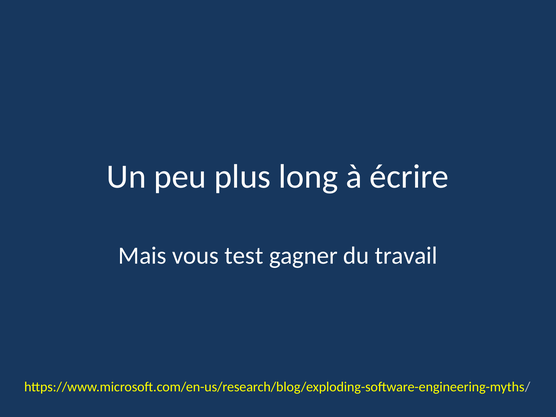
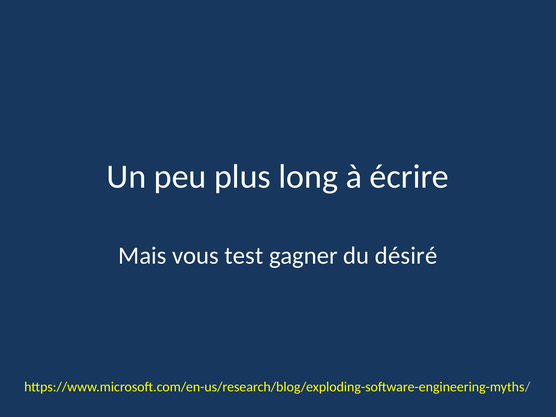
travail: travail -> désiré
